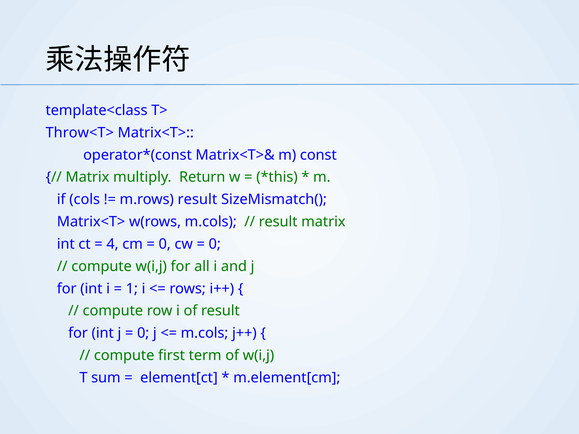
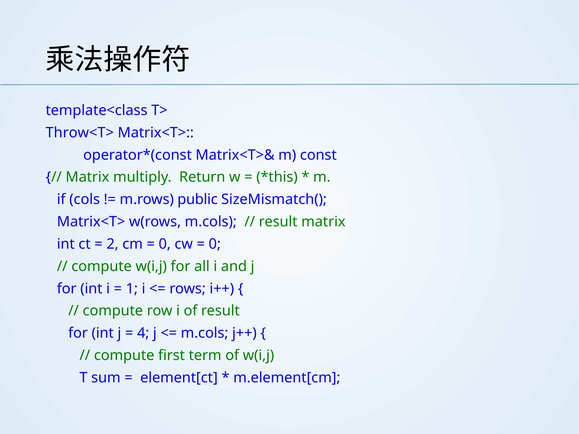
m.rows result: result -> public
4: 4 -> 2
0 at (143, 333): 0 -> 4
